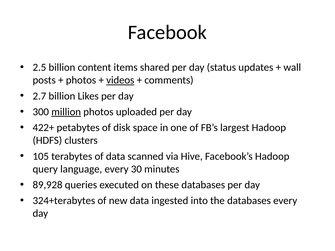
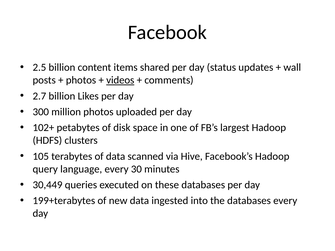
million underline: present -> none
422+: 422+ -> 102+
89,928: 89,928 -> 30,449
324+terabytes: 324+terabytes -> 199+terabytes
